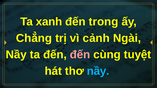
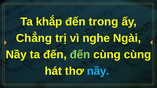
xanh: xanh -> khắp
cảnh: cảnh -> nghe
đến at (80, 55) colour: pink -> light green
cùng tuyệt: tuyệt -> cùng
